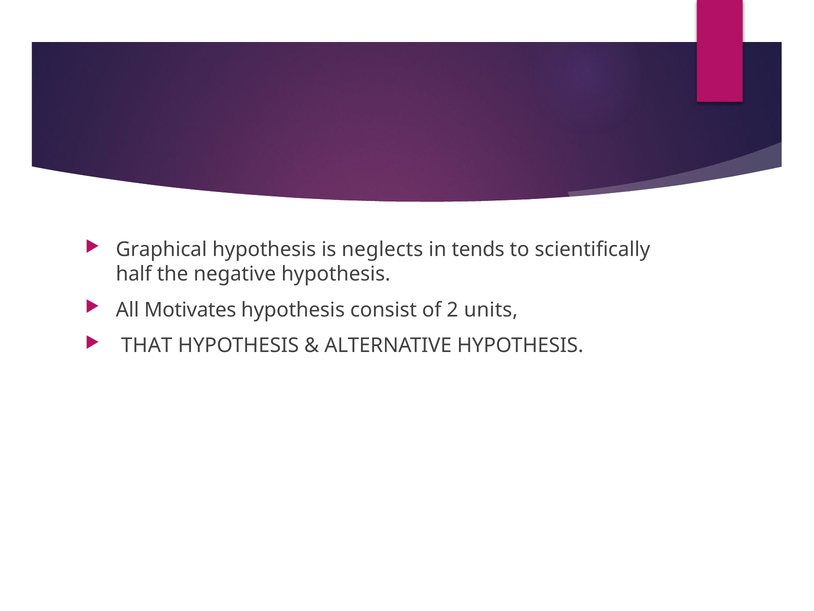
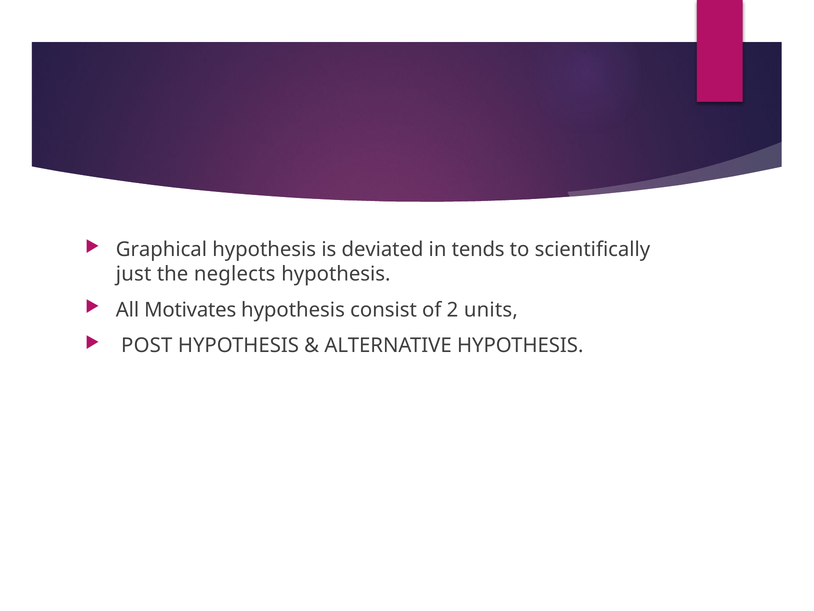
neglects: neglects -> deviated
half: half -> just
negative: negative -> neglects
THAT: THAT -> POST
